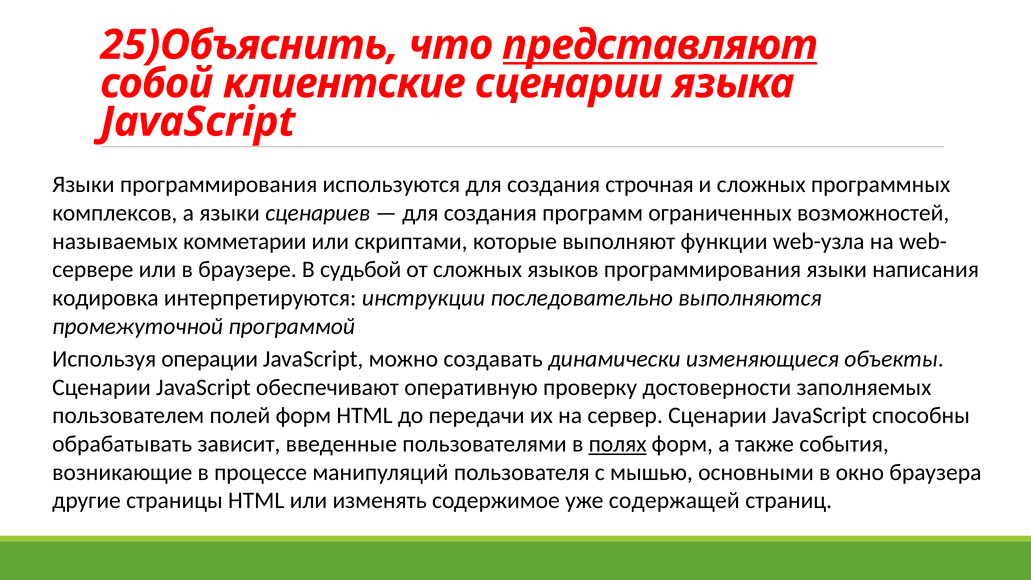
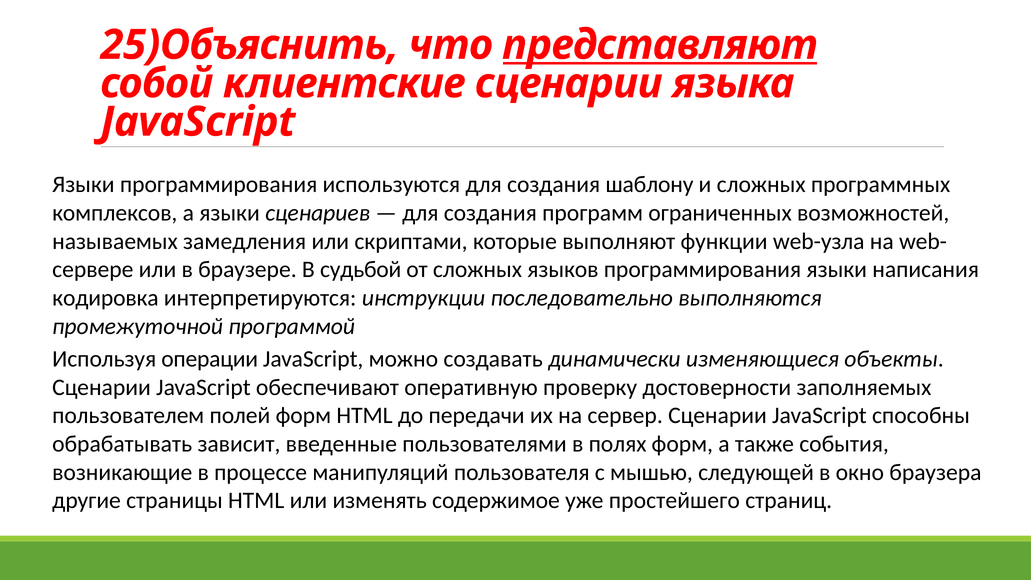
строчная: строчная -> шаблону
комметарии: комметарии -> замедления
полях underline: present -> none
основными: основными -> следующей
содержащей: содержащей -> простейшего
